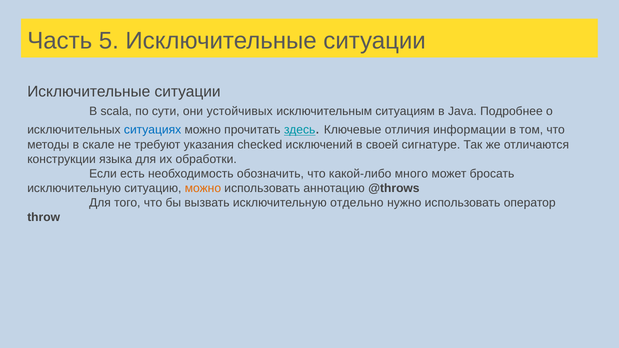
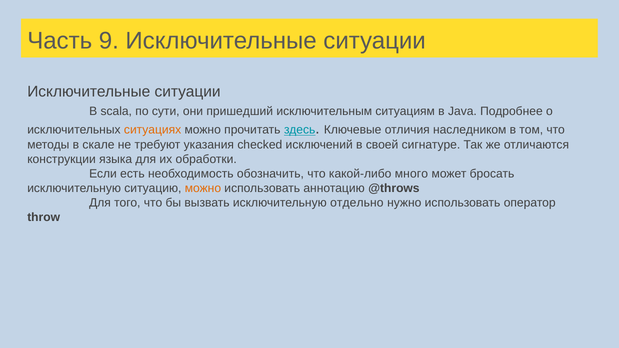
5: 5 -> 9
устойчивых: устойчивых -> пришедший
ситуациях colour: blue -> orange
информации: информации -> наследником
